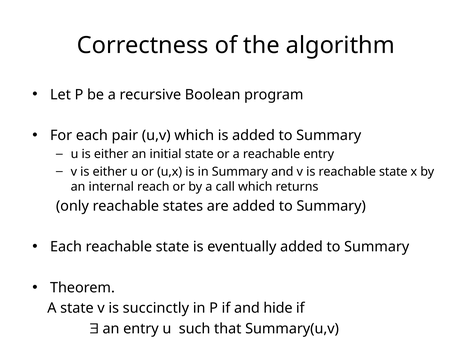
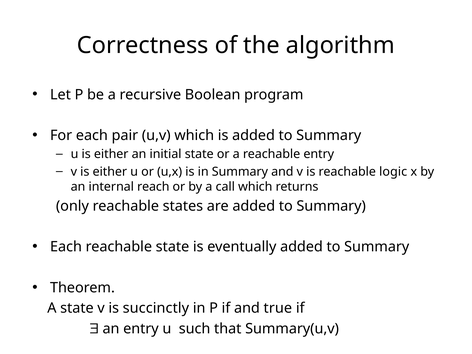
is reachable state: state -> logic
hide: hide -> true
